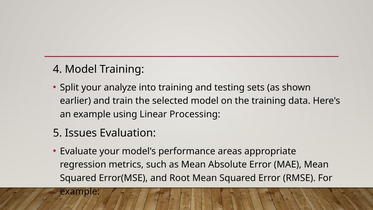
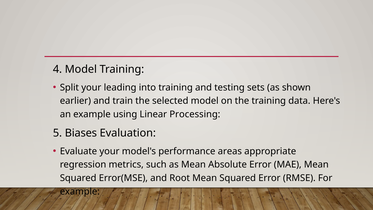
analyze: analyze -> leading
Issues: Issues -> Biases
